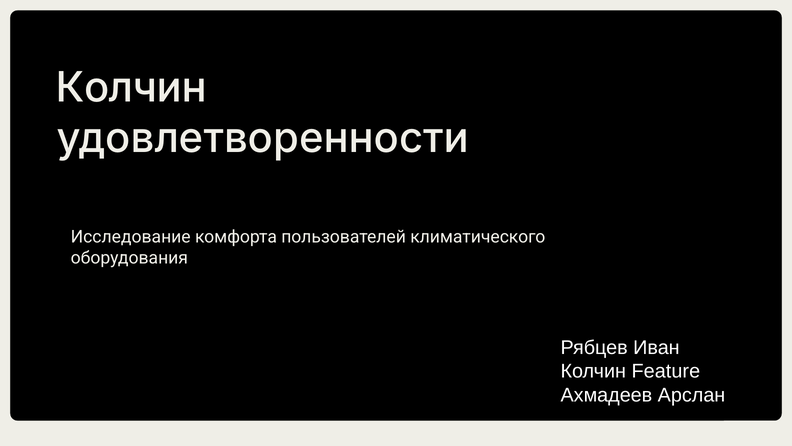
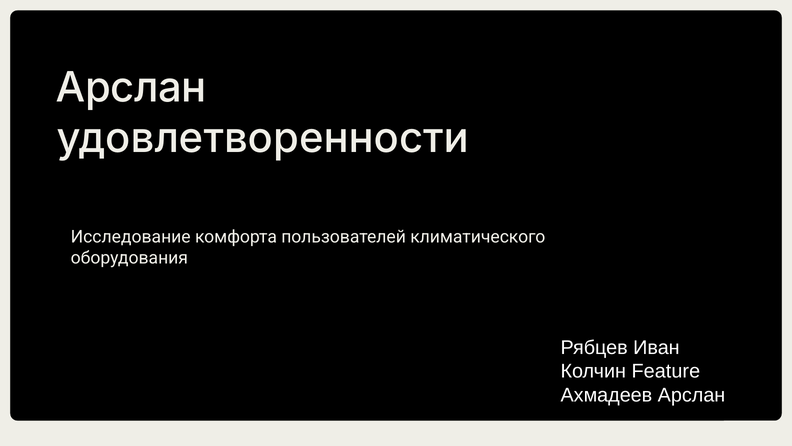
Колчин at (131, 88): Колчин -> Арслан
